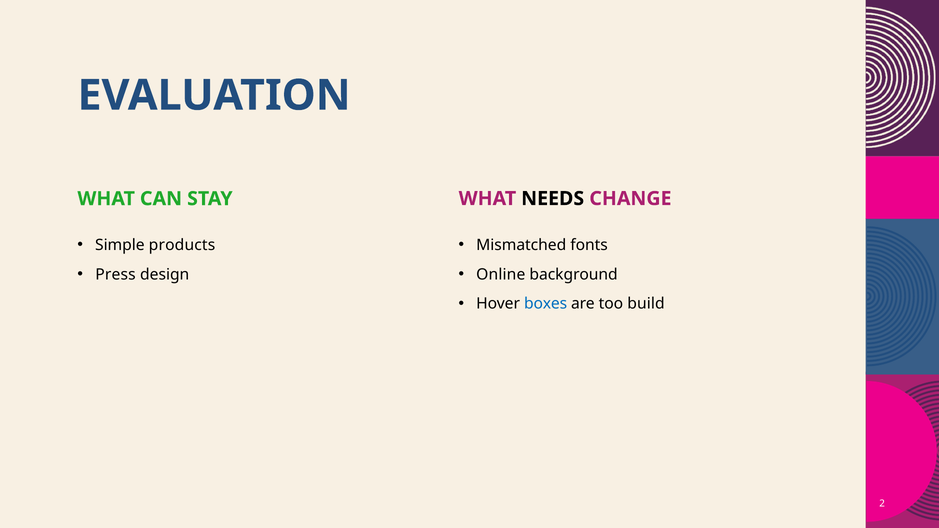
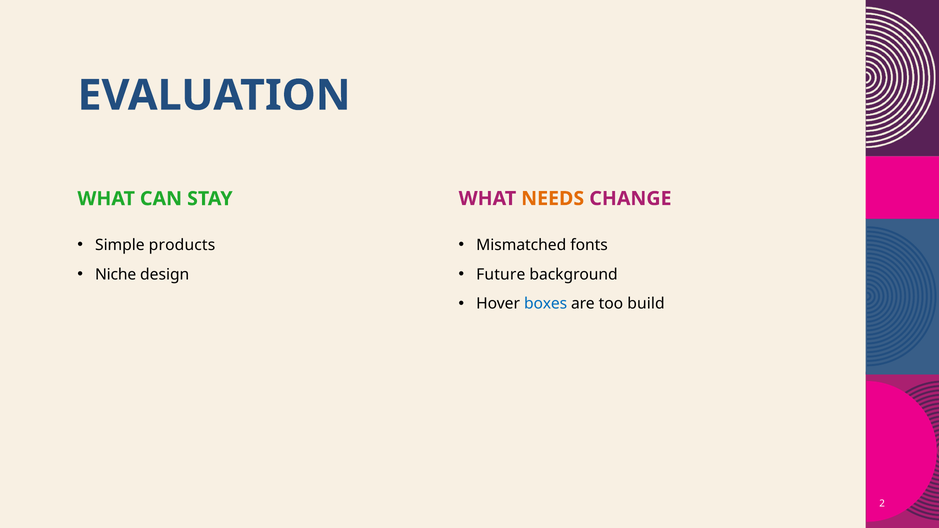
NEEDS colour: black -> orange
Press: Press -> Niche
Online: Online -> Future
